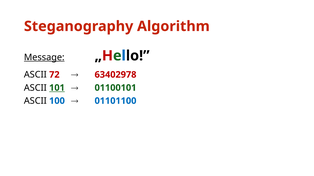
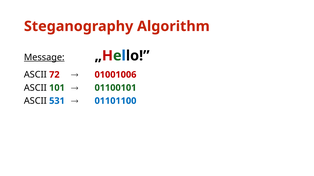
63402978: 63402978 -> 01001006
101 underline: present -> none
100: 100 -> 531
